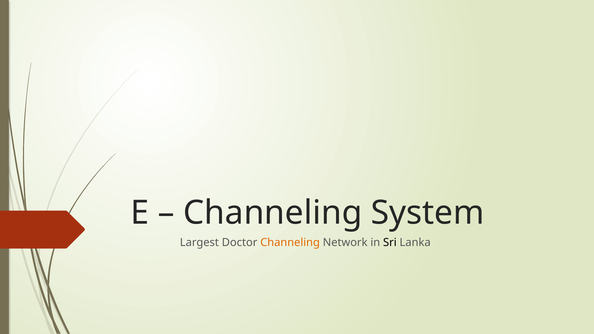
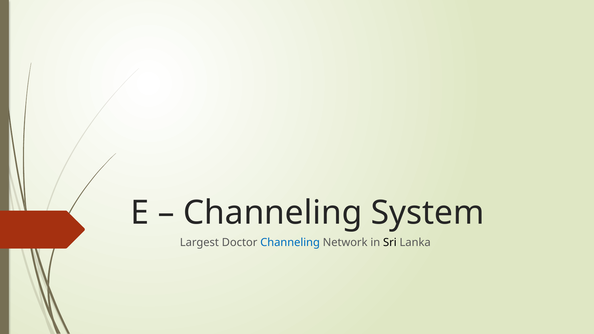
Channeling at (290, 242) colour: orange -> blue
